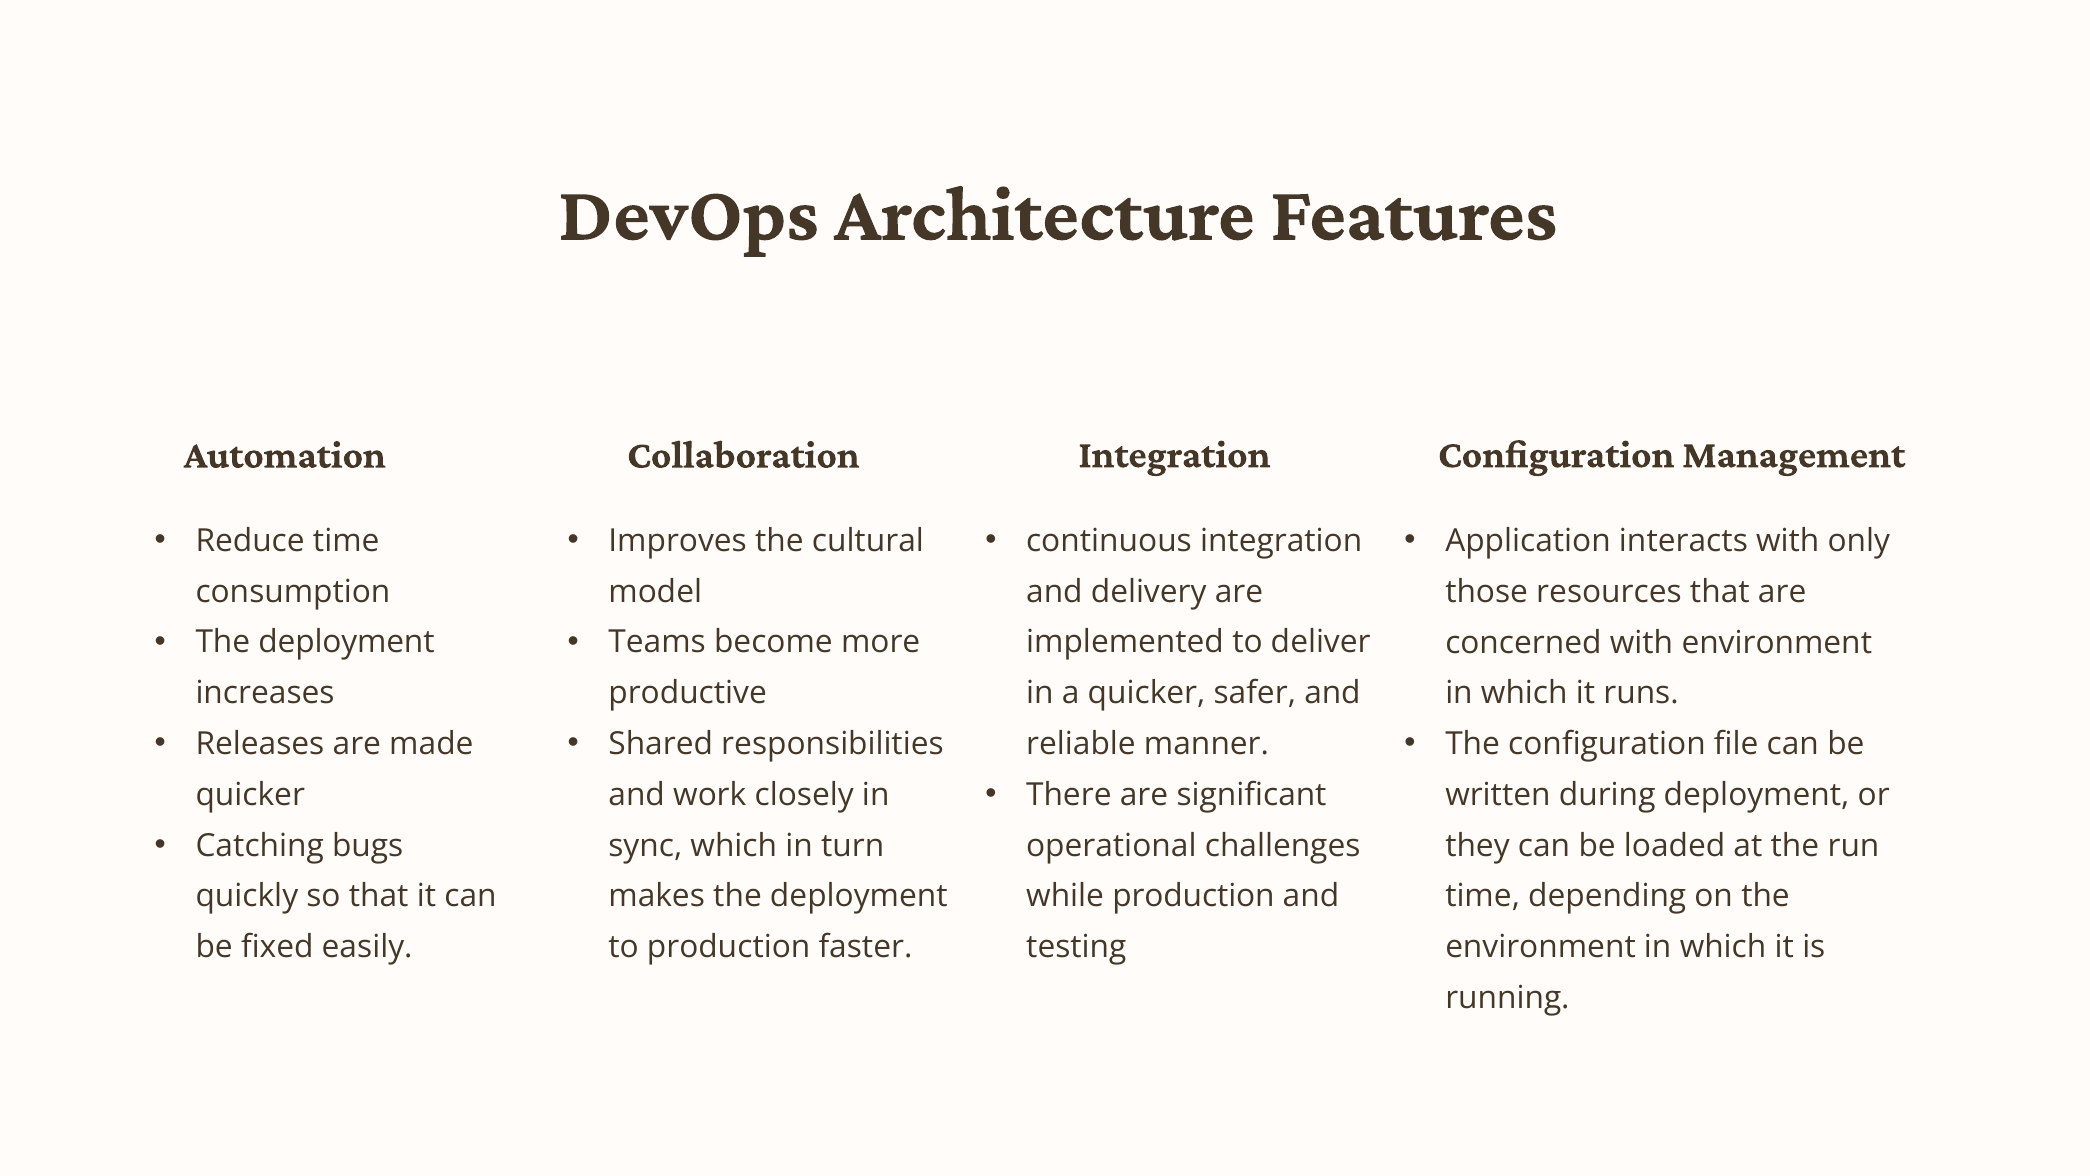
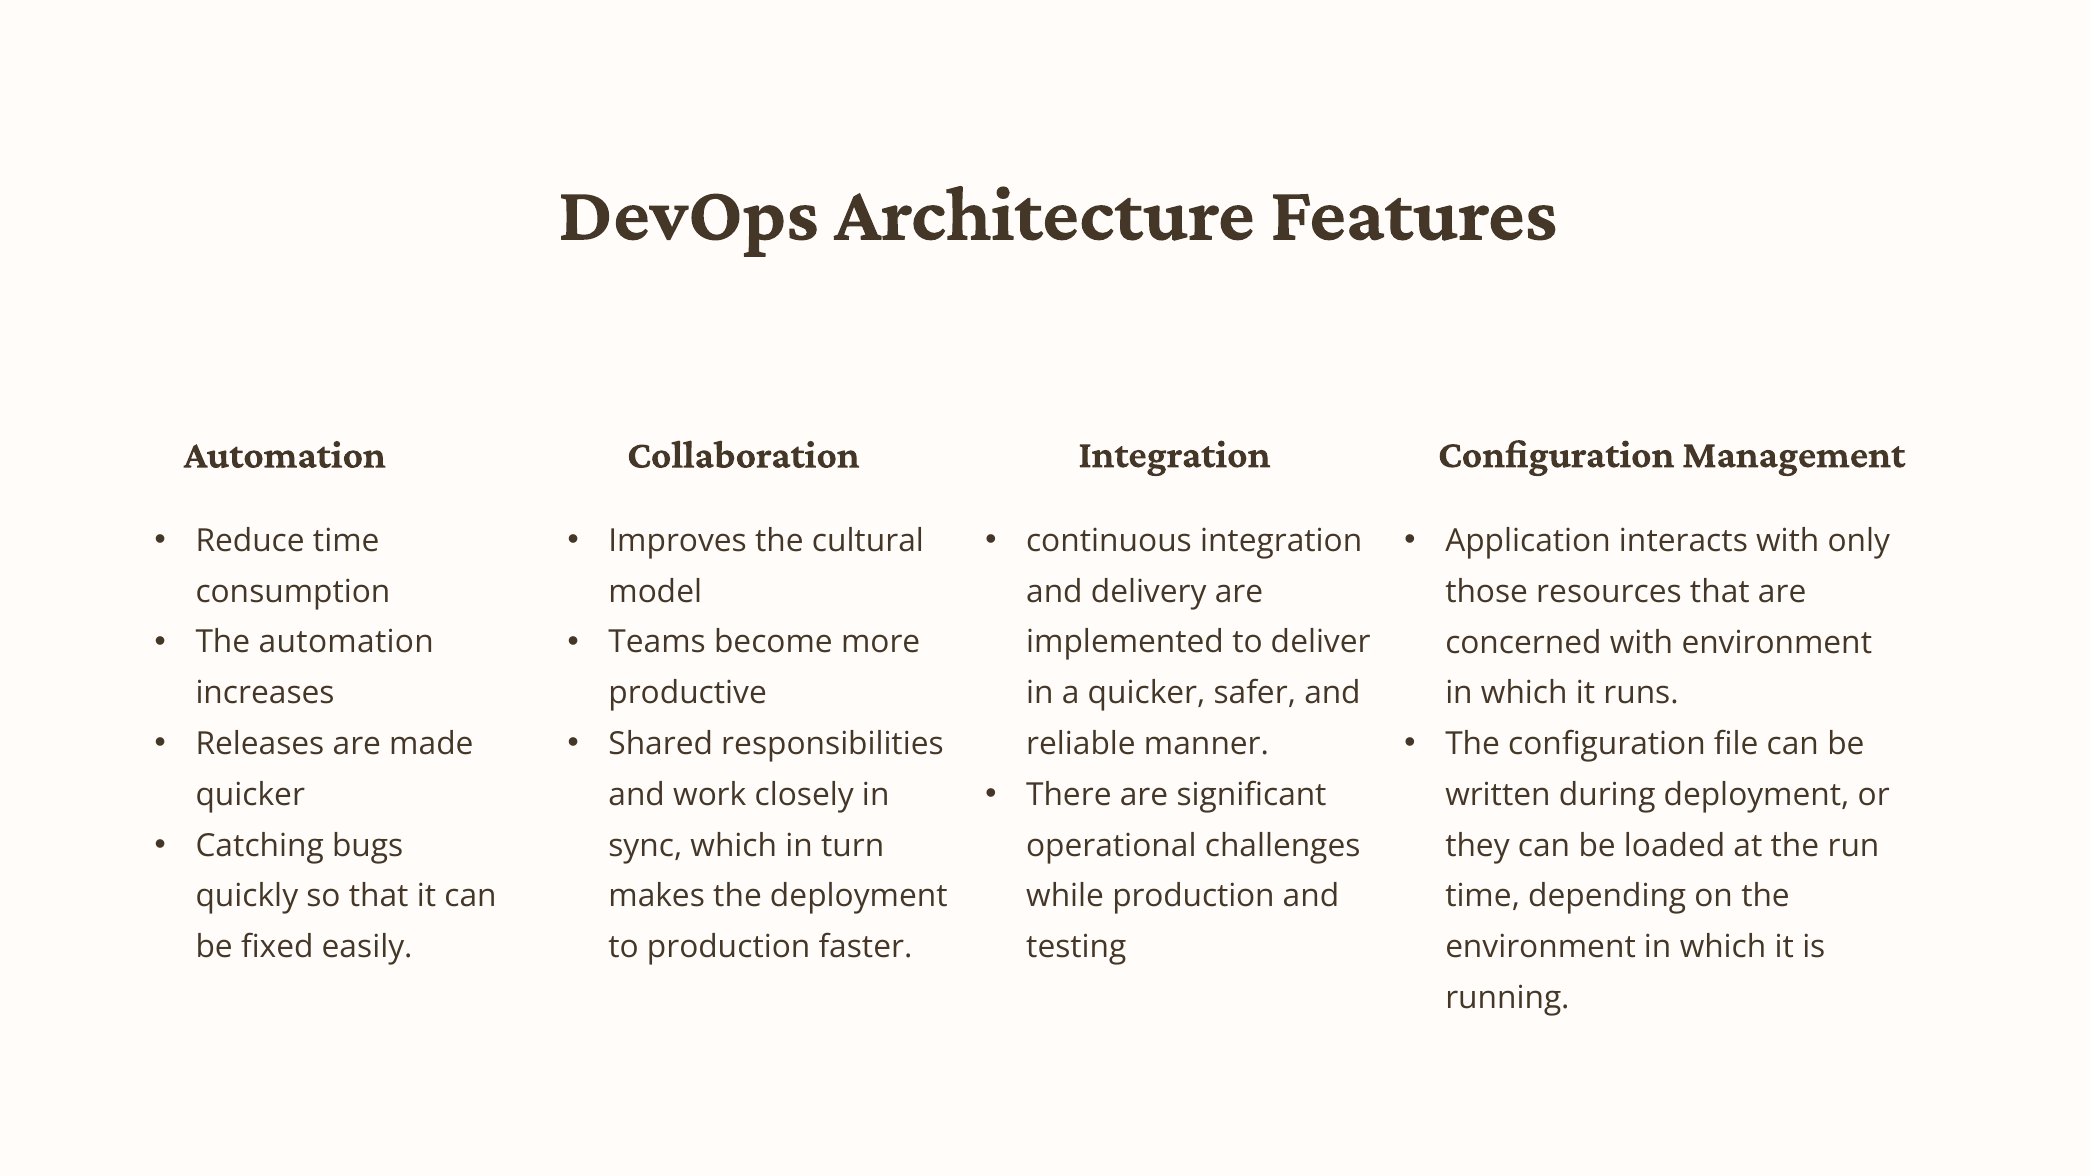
deployment at (346, 642): deployment -> automation
